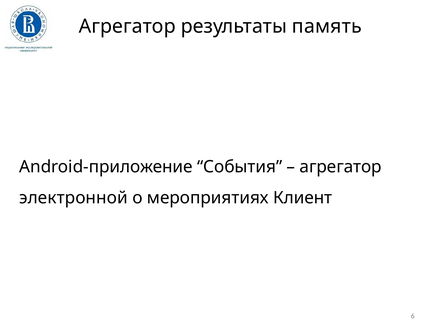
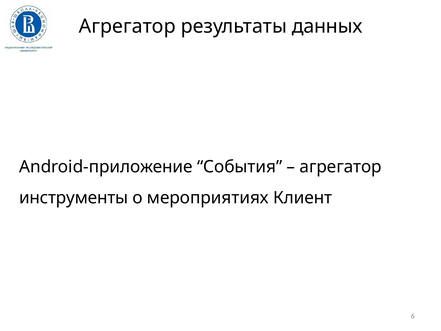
память: память -> данных
электронной: электронной -> инструменты
